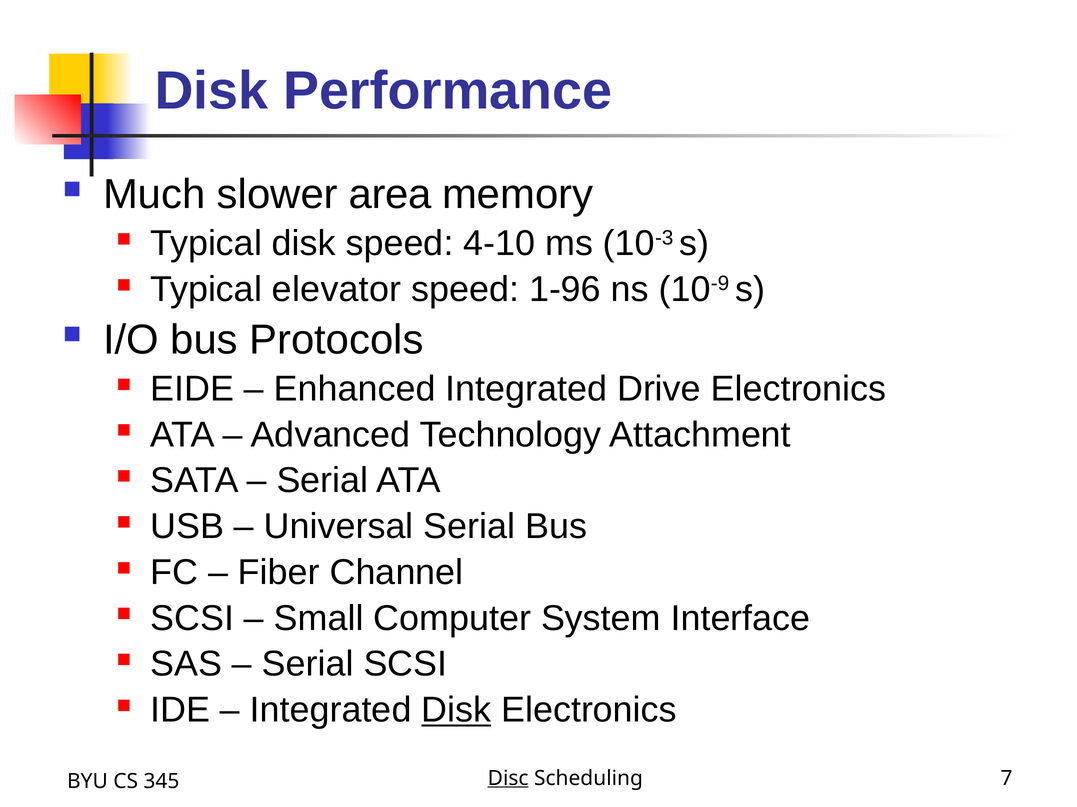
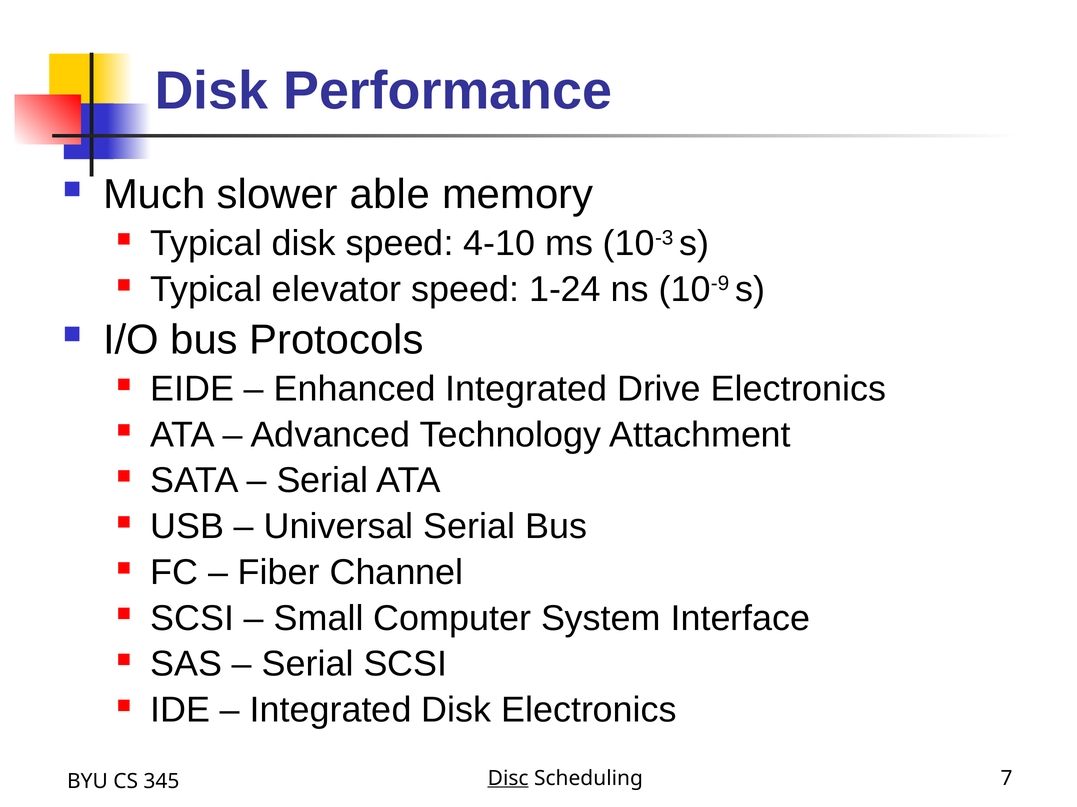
area: area -> able
1-96: 1-96 -> 1-24
Disk at (456, 711) underline: present -> none
